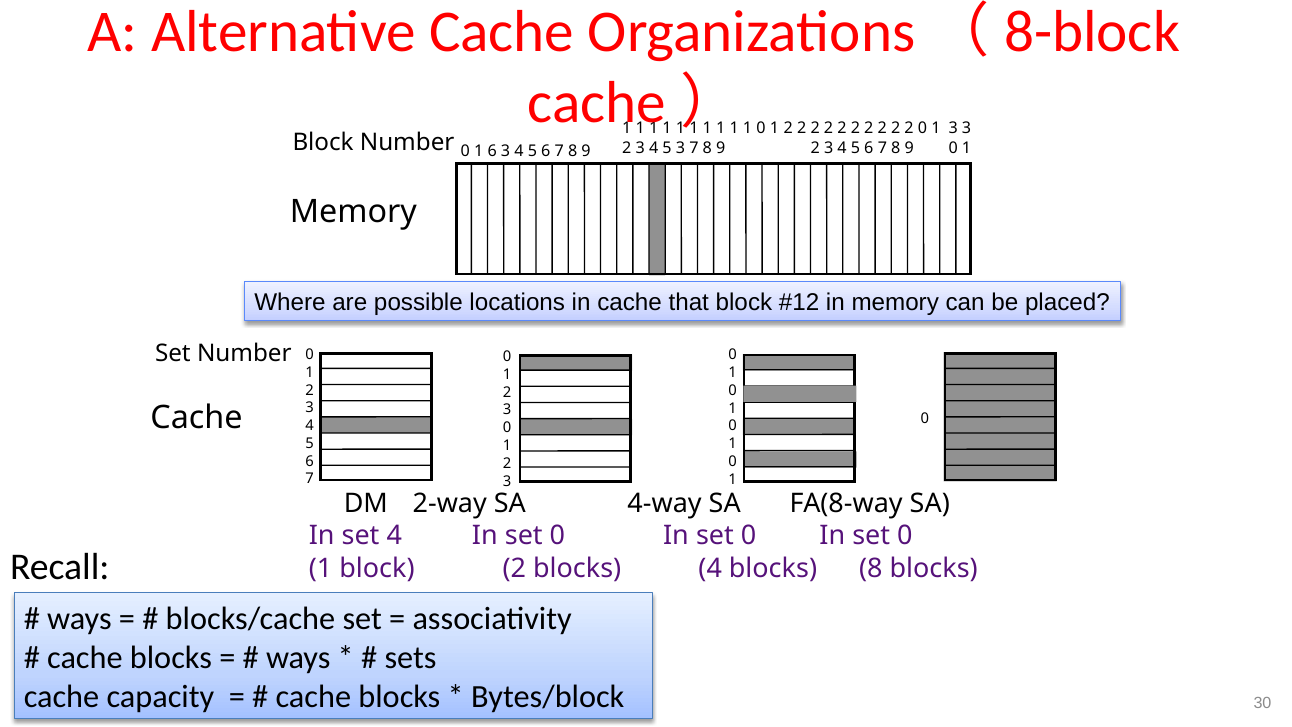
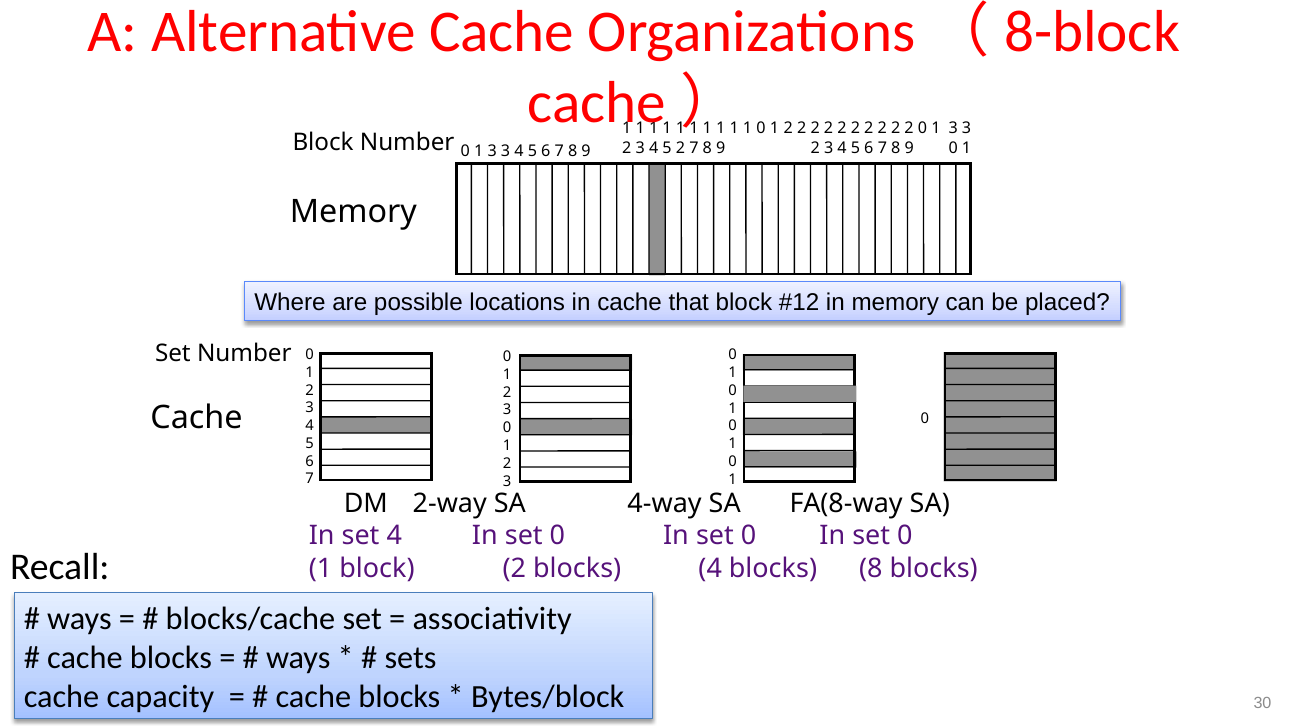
5 3: 3 -> 2
1 6: 6 -> 3
